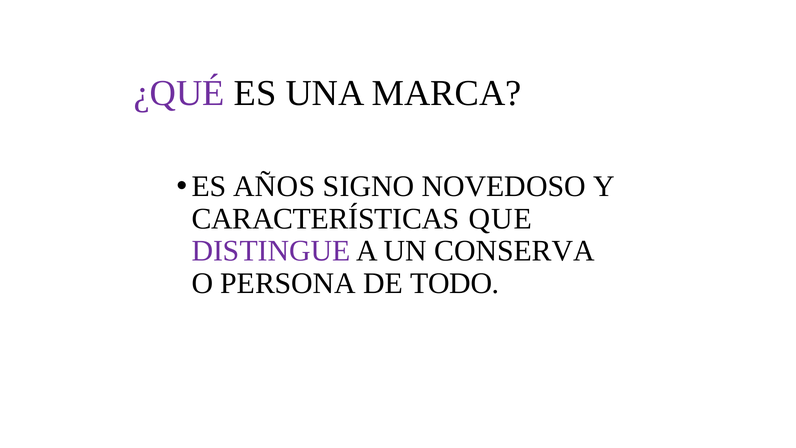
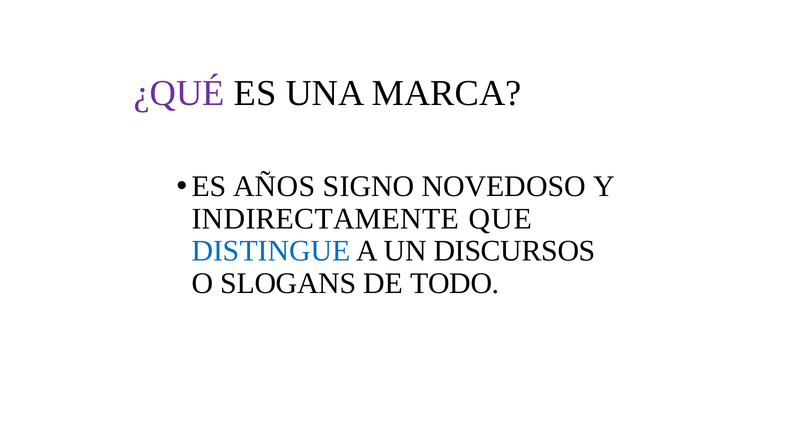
CARACTERÍSTICAS: CARACTERÍSTICAS -> INDIRECTAMENTE
DISTINGUE colour: purple -> blue
CONSERVA: CONSERVA -> DISCURSOS
PERSONA: PERSONA -> SLOGANS
